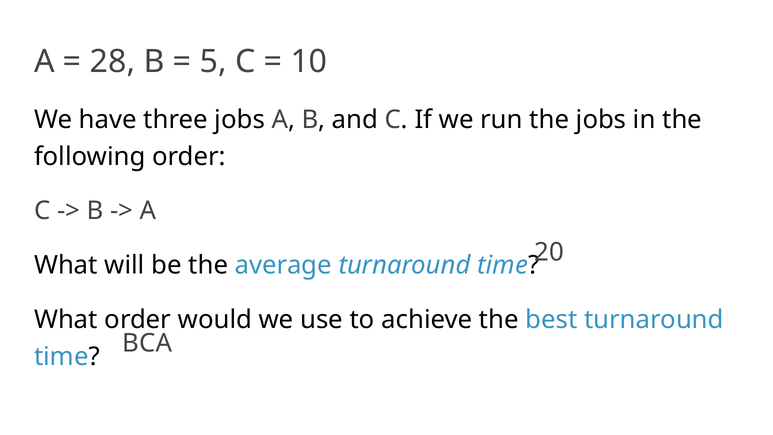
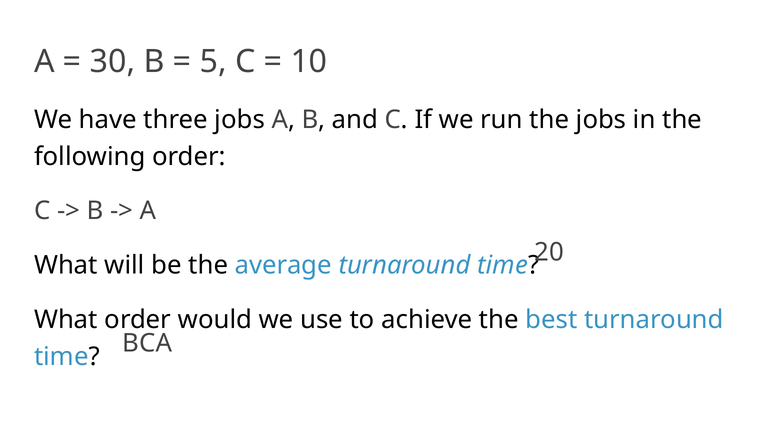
28: 28 -> 30
